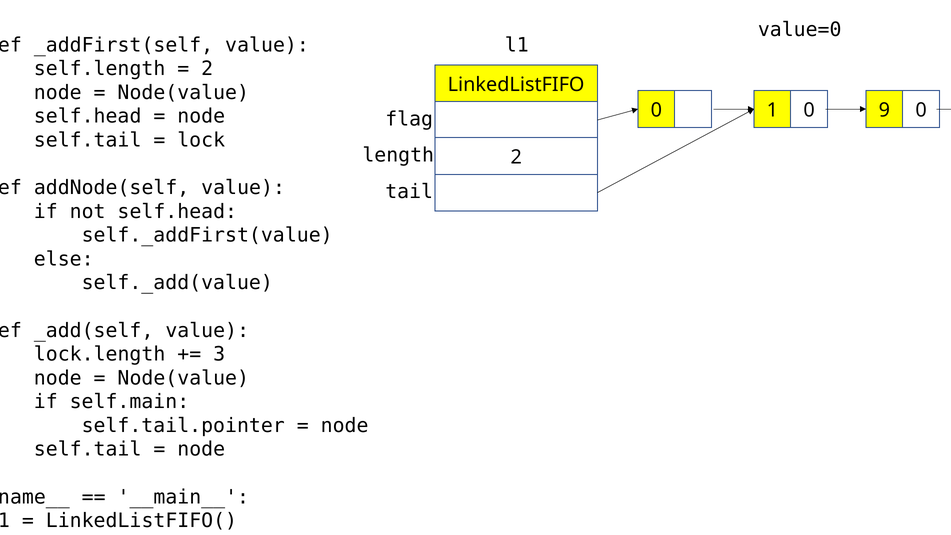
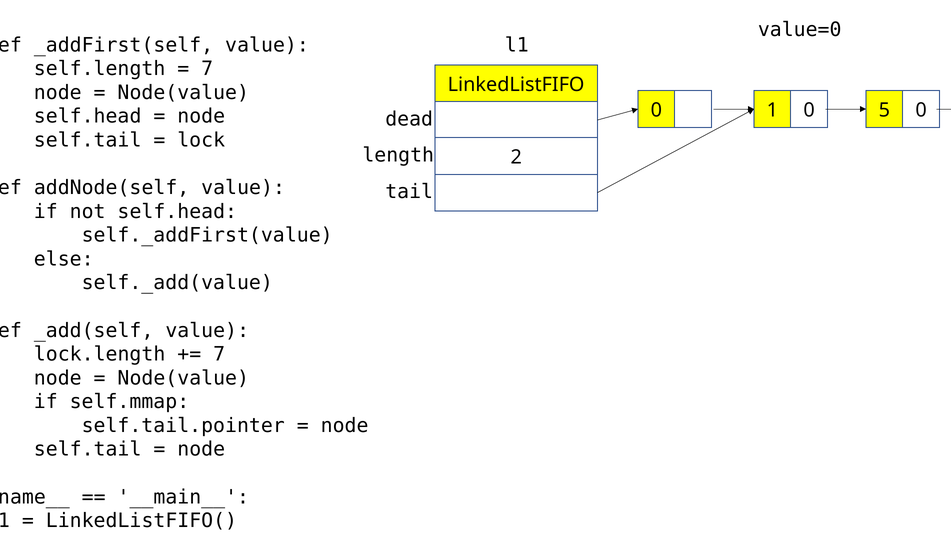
2 at (207, 69): 2 -> 7
0 9: 9 -> 5
flag: flag -> dead
3 at (219, 354): 3 -> 7
self.main: self.main -> self.mmap
